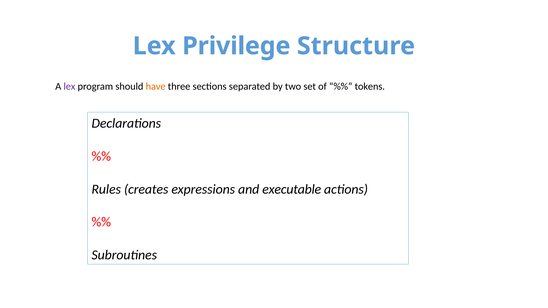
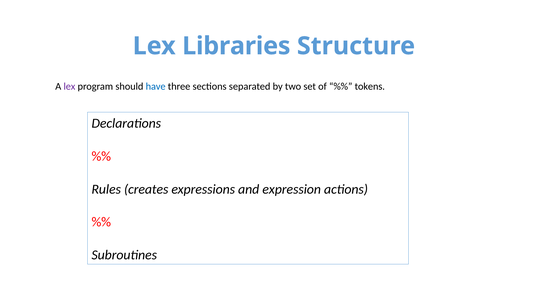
Privilege: Privilege -> Libraries
have colour: orange -> blue
executable: executable -> expression
